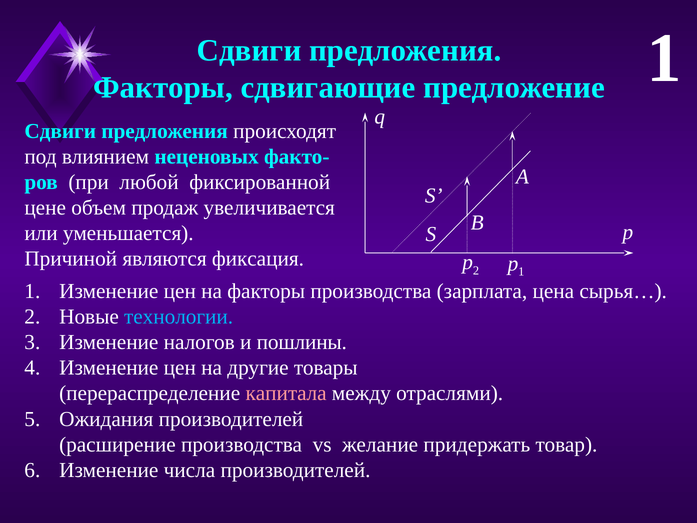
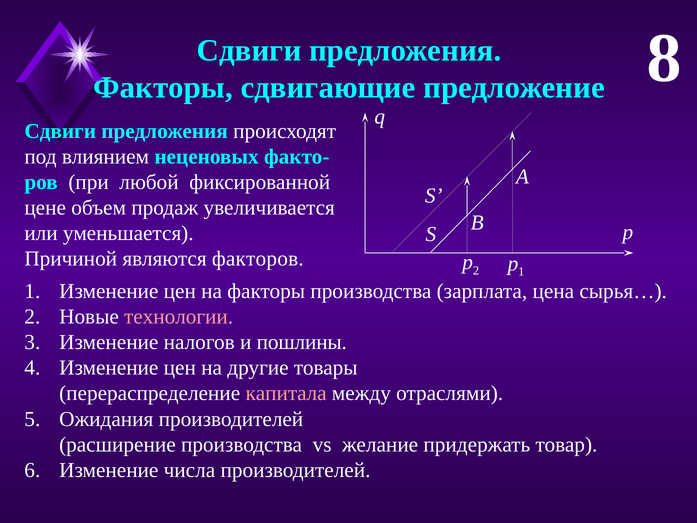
предложение 1: 1 -> 8
фиксация: фиксация -> факторов
технологии colour: light blue -> pink
